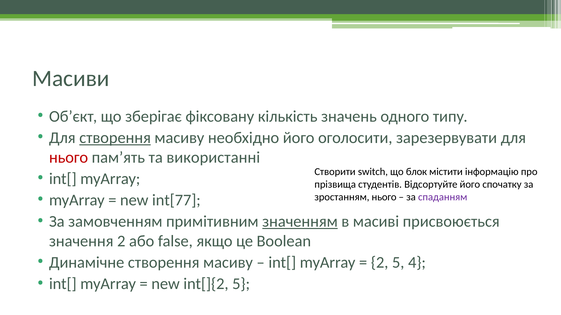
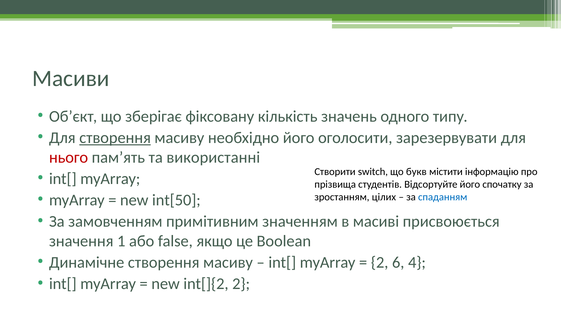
блок: блок -> букв
зростанням нього: нього -> цілих
спаданням colour: purple -> blue
int[77: int[77 -> int[50
значенням underline: present -> none
значення 2: 2 -> 1
2 5: 5 -> 6
int[]{2 5: 5 -> 2
